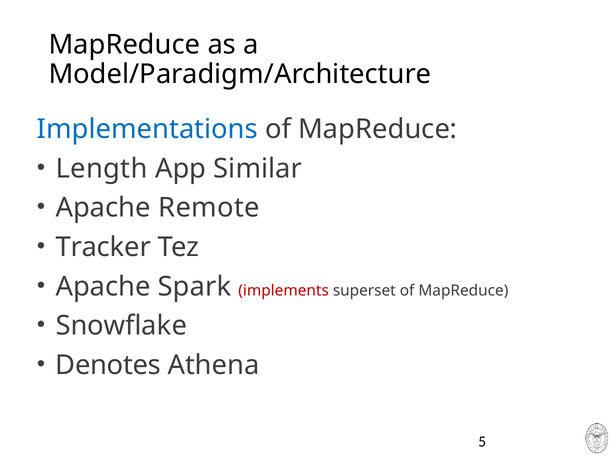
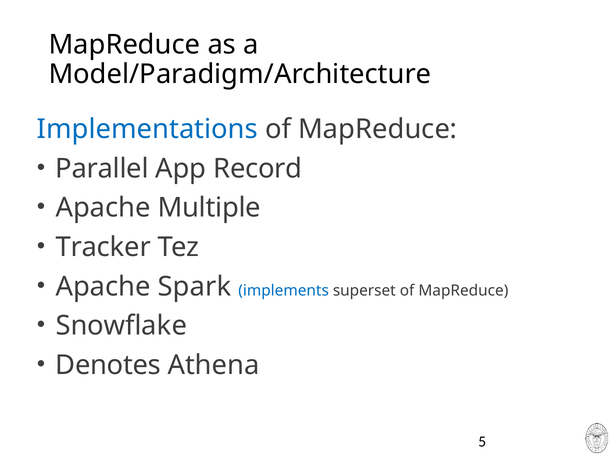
Length: Length -> Parallel
Similar: Similar -> Record
Remote: Remote -> Multiple
implements colour: red -> blue
